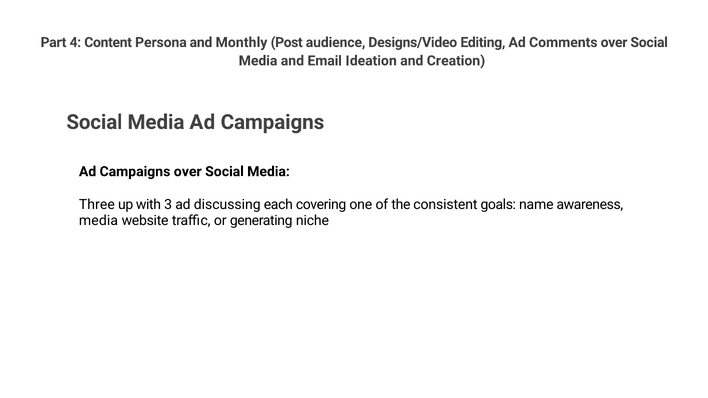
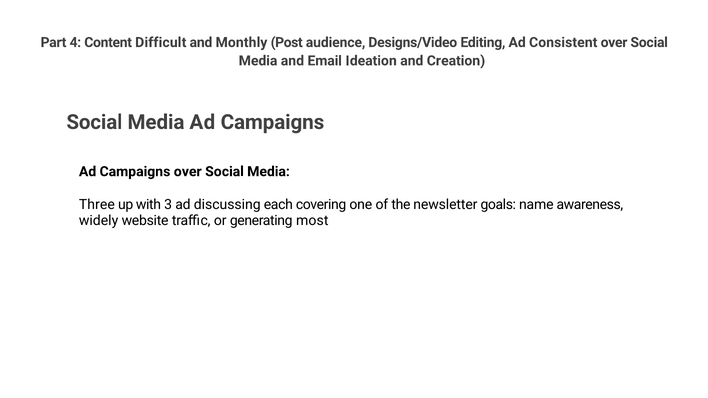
Persona: Persona -> Difficult
Comments: Comments -> Consistent
consistent: consistent -> newsletter
media at (99, 221): media -> widely
niche: niche -> most
